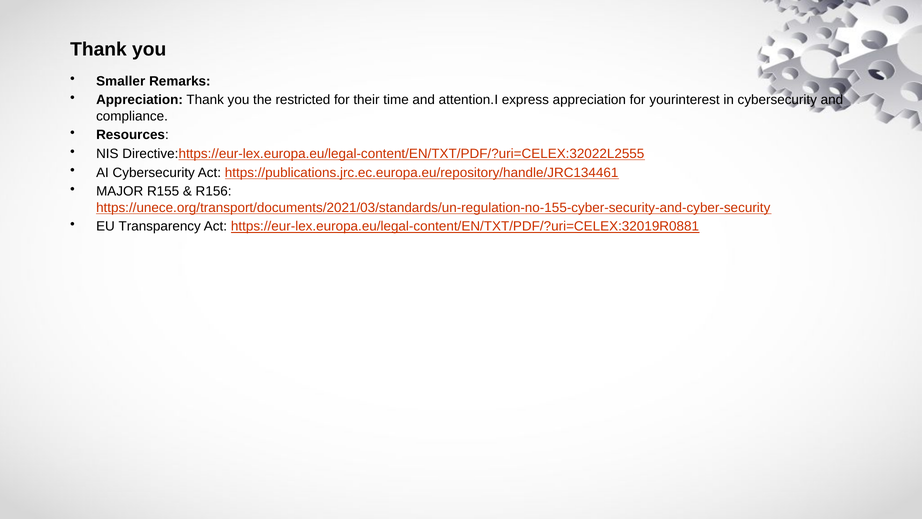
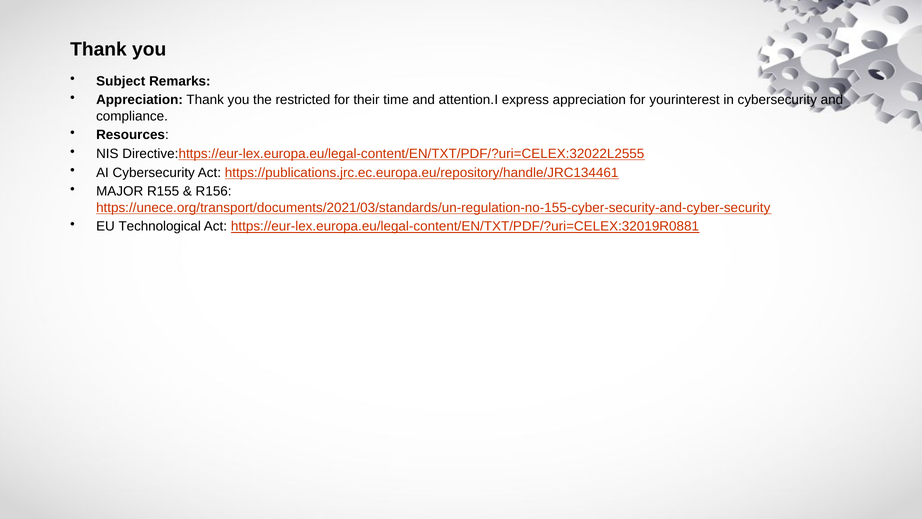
Smaller: Smaller -> Subject
Transparency: Transparency -> Technological
